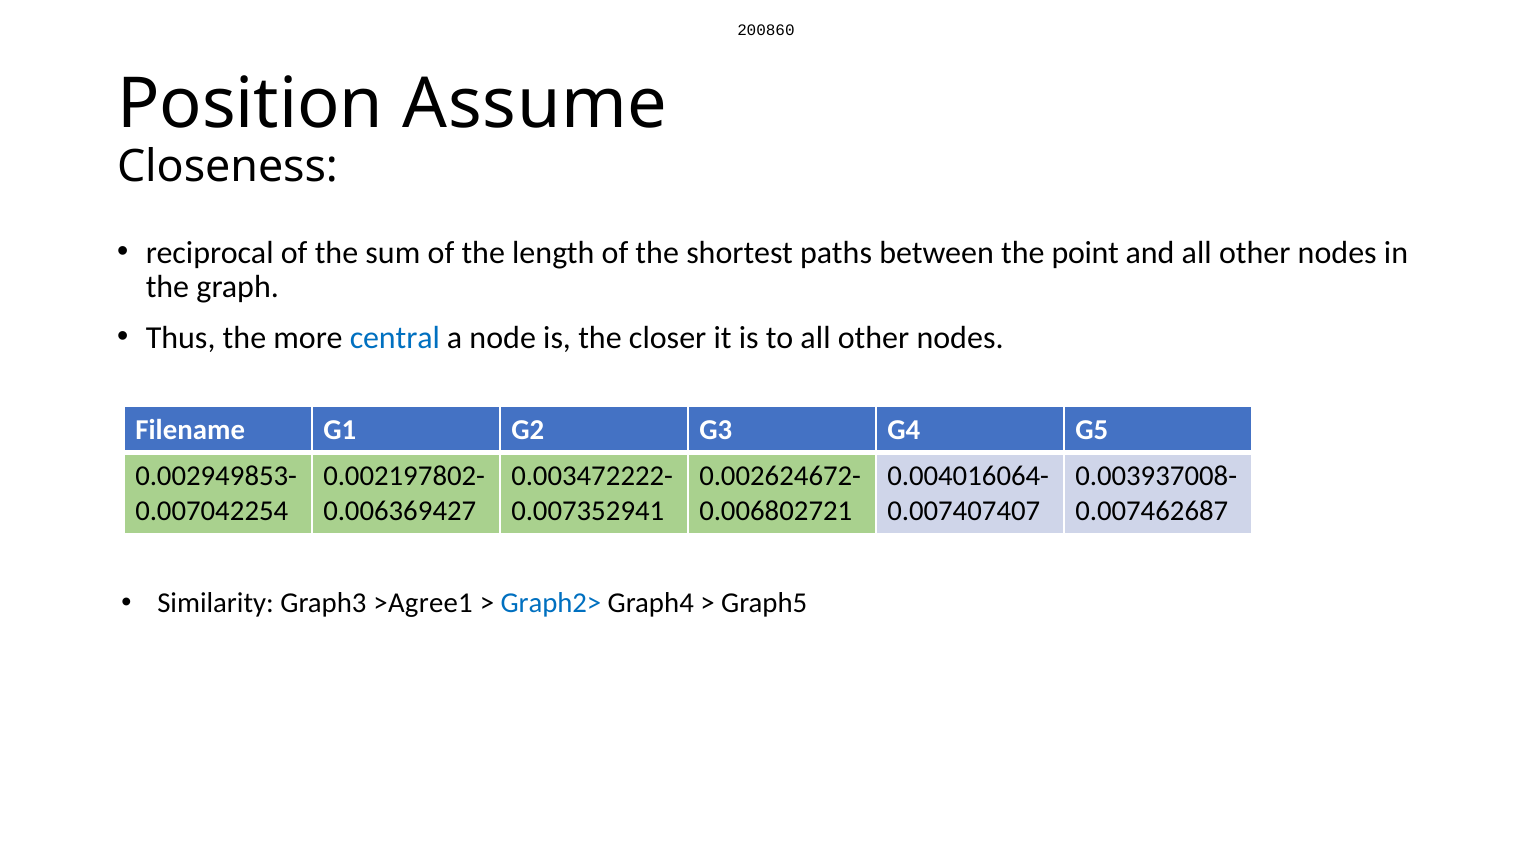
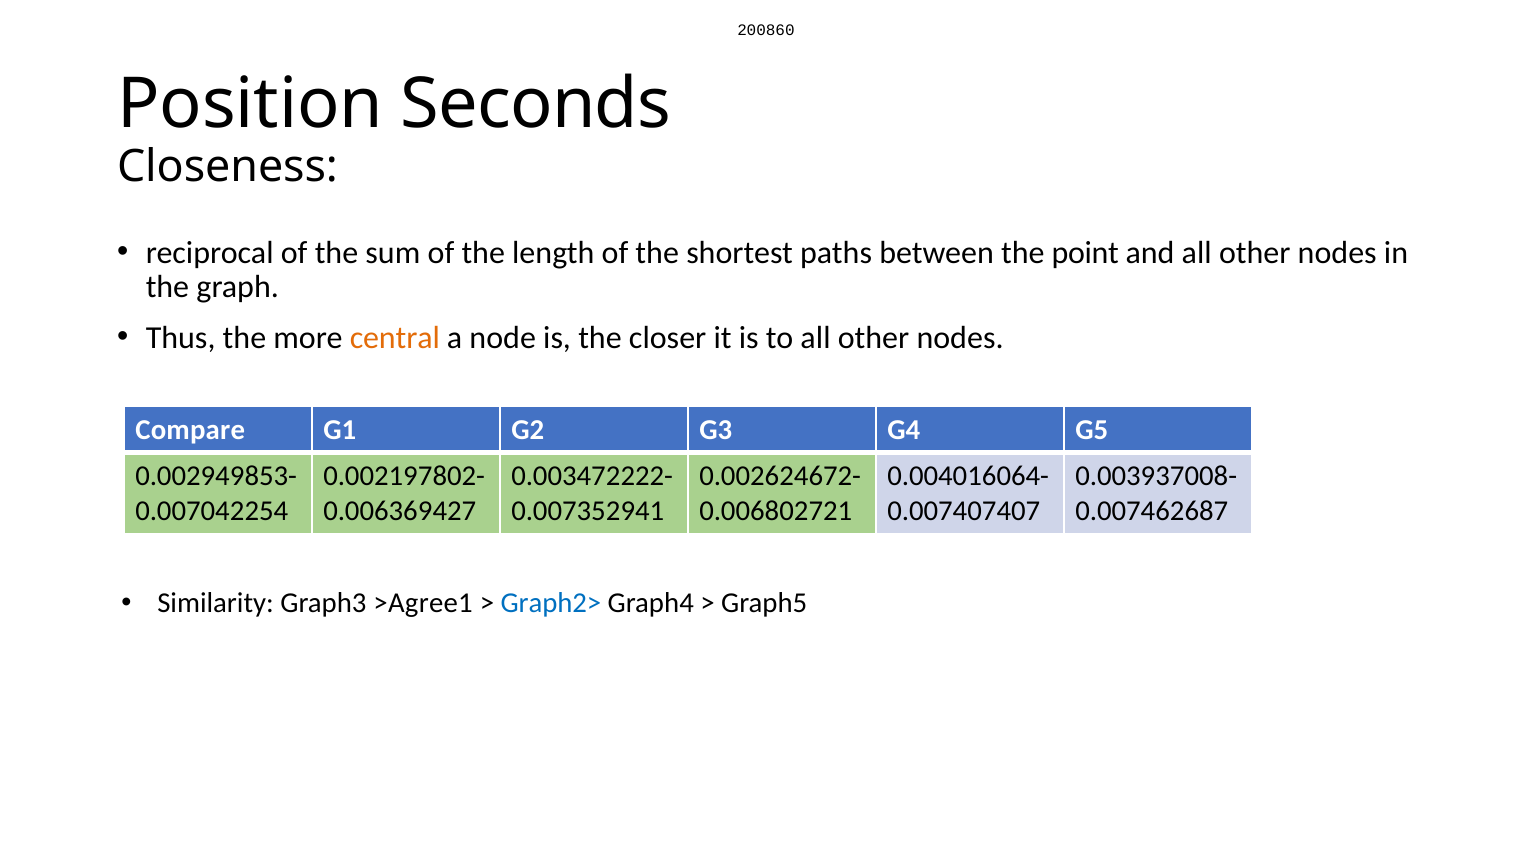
Assume: Assume -> Seconds
central colour: blue -> orange
Filename: Filename -> Compare
